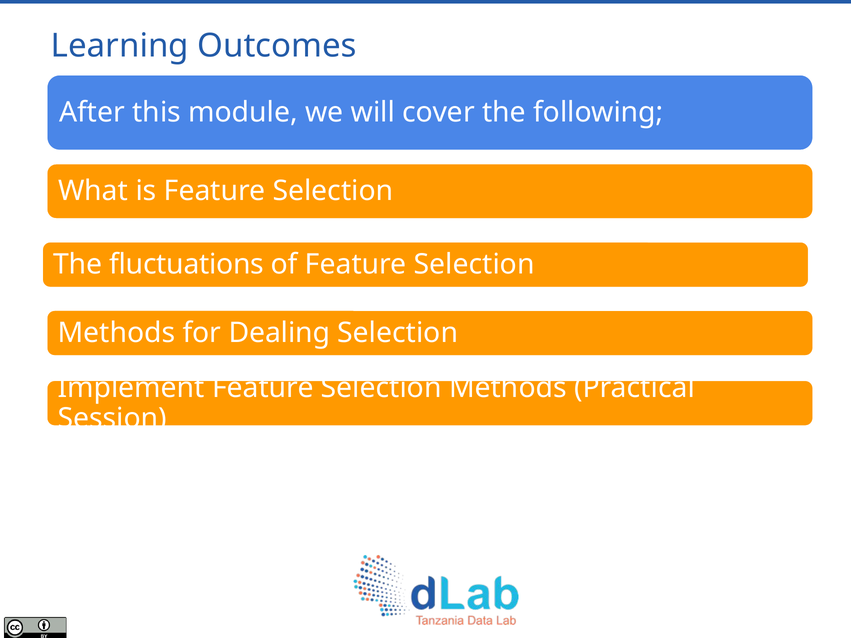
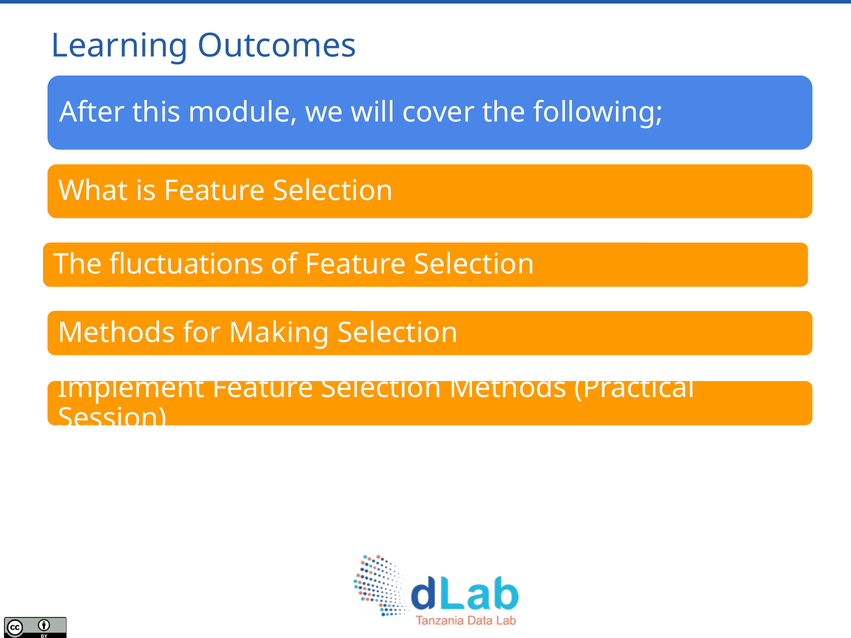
Dealing: Dealing -> Making
